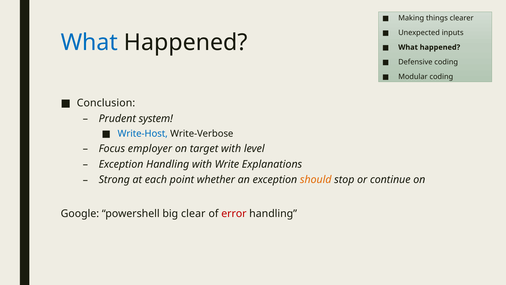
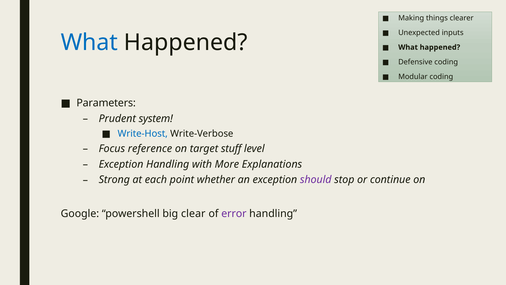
Conclusion: Conclusion -> Parameters
employer: employer -> reference
target with: with -> stuff
Write: Write -> More
should colour: orange -> purple
error colour: red -> purple
